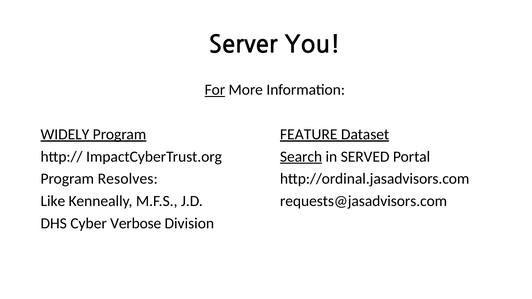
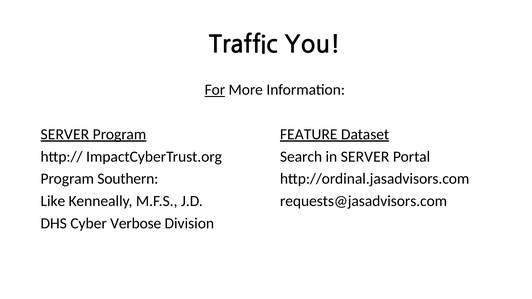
Server: Server -> Traffic
WIDELY at (65, 134): WIDELY -> SERVER
Search underline: present -> none
in SERVED: SERVED -> SERVER
Resolves: Resolves -> Southern
